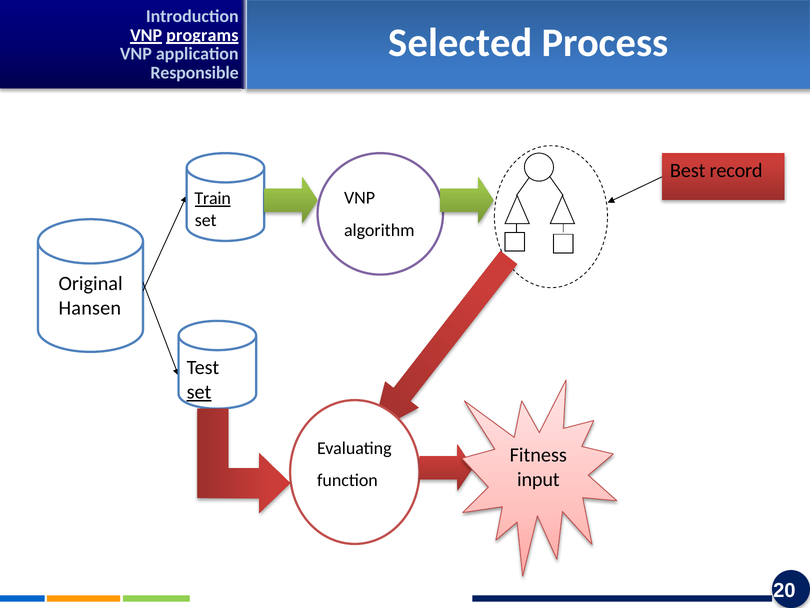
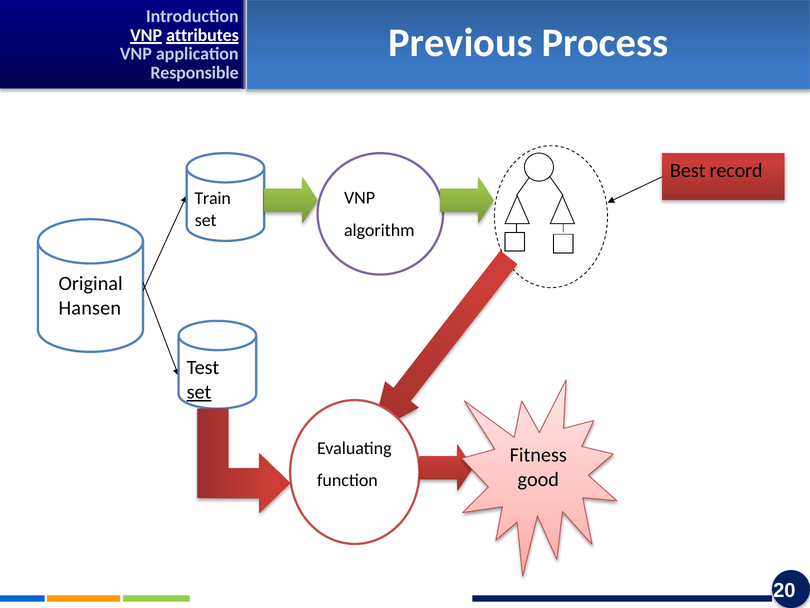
Selected: Selected -> Previous
programs: programs -> attributes
Train underline: present -> none
input: input -> good
